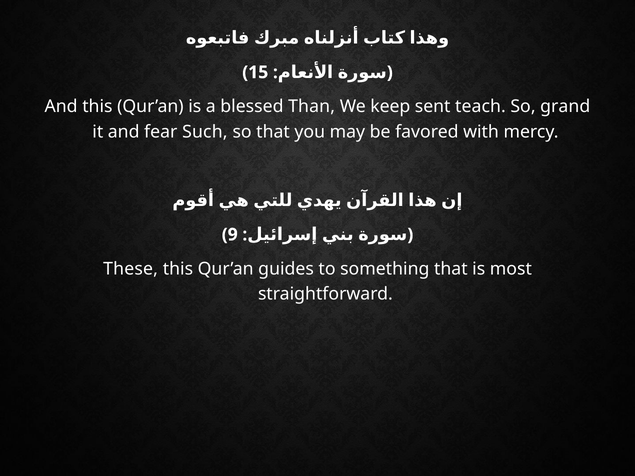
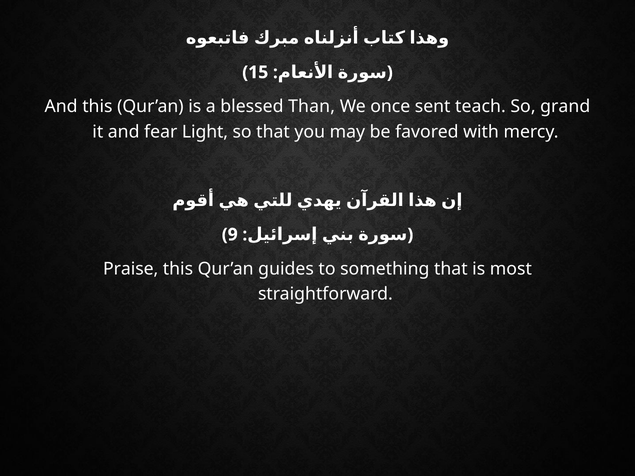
keep: keep -> once
Such: Such -> Light
These: These -> Praise
